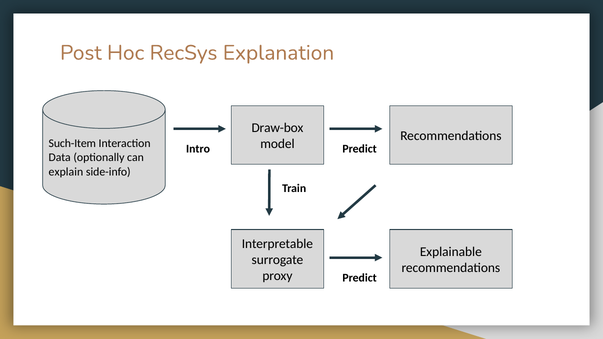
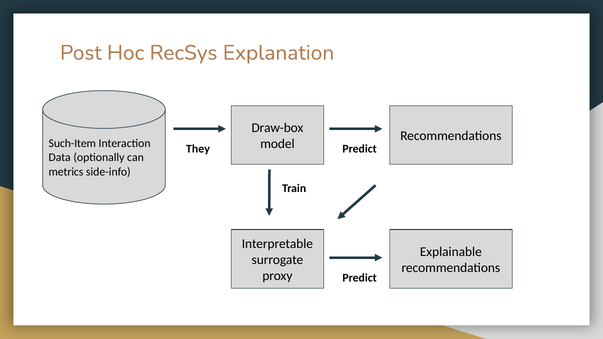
Intro: Intro -> They
explain: explain -> metrics
